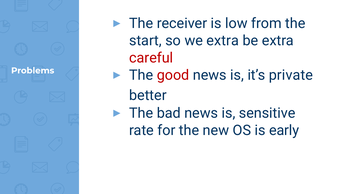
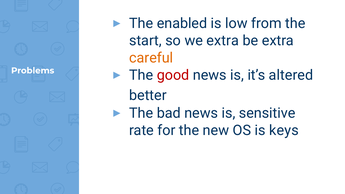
receiver: receiver -> enabled
careful colour: red -> orange
private: private -> altered
early: early -> keys
